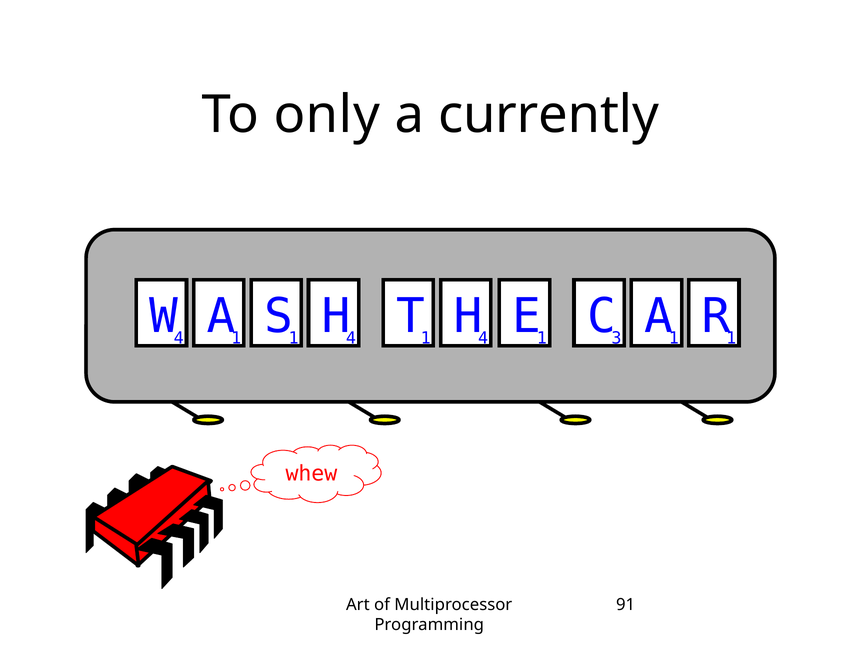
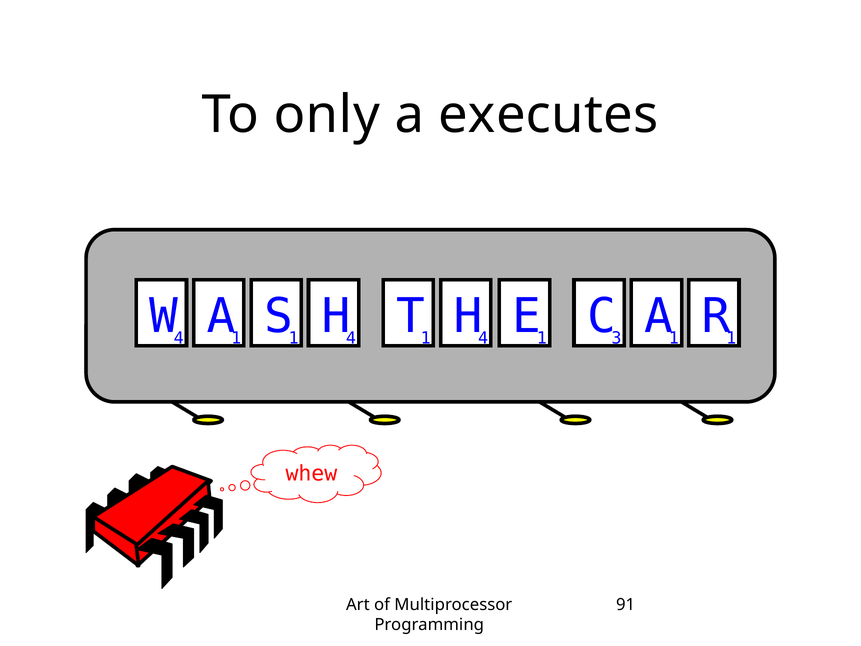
currently: currently -> executes
